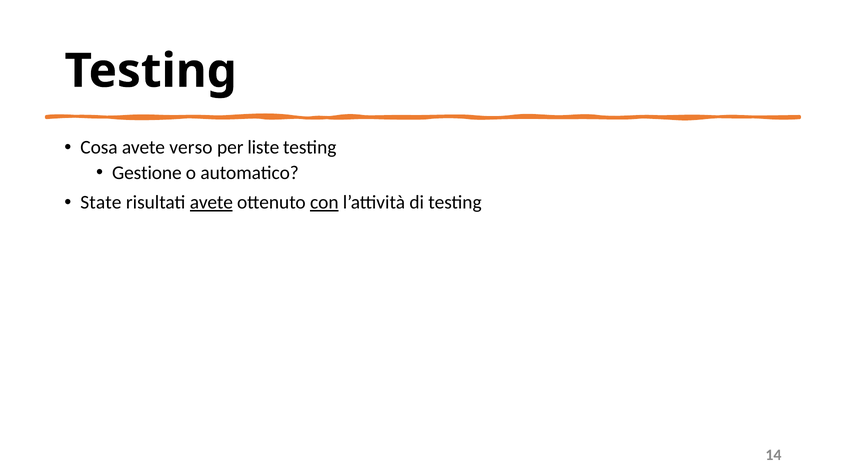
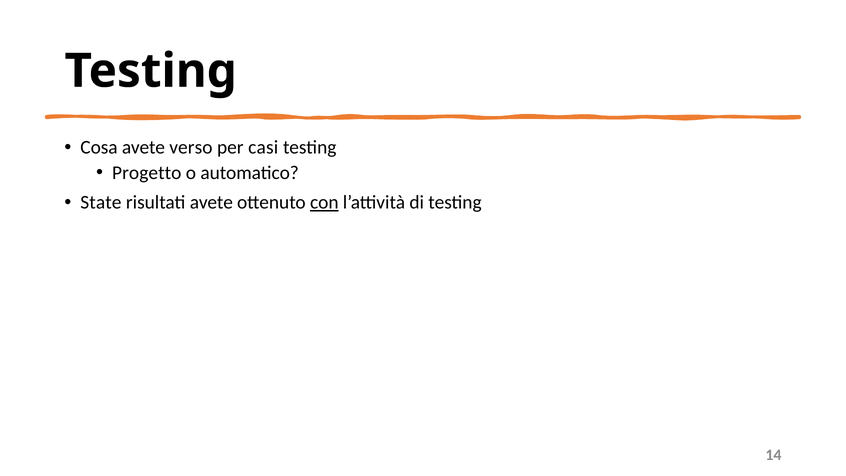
liste: liste -> casi
Gestione: Gestione -> Progetto
avete at (211, 202) underline: present -> none
